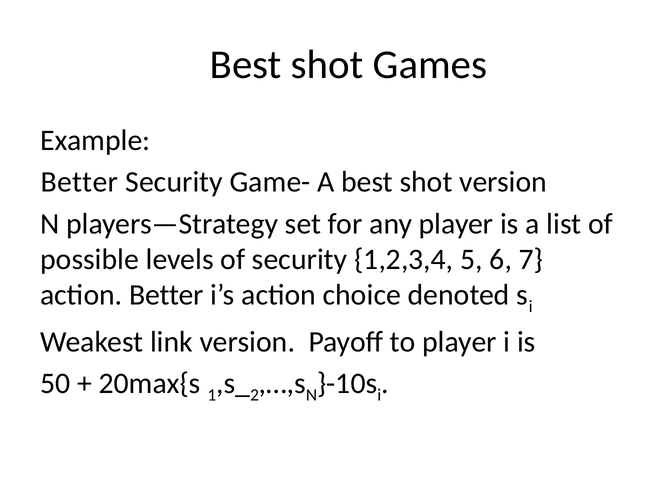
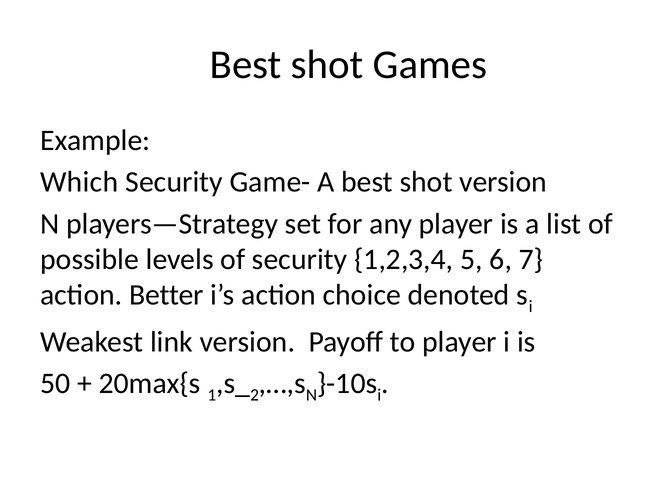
Better at (79, 182): Better -> Which
